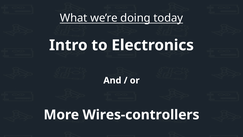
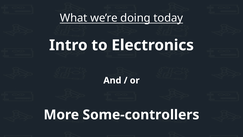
Wires-controllers: Wires-controllers -> Some-controllers
